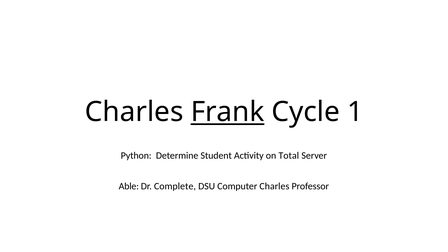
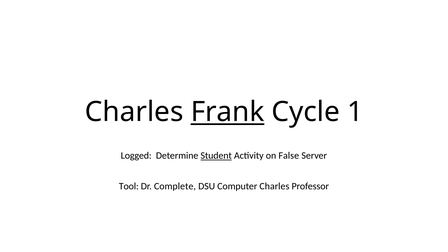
Python: Python -> Logged
Student underline: none -> present
Total: Total -> False
Able: Able -> Tool
